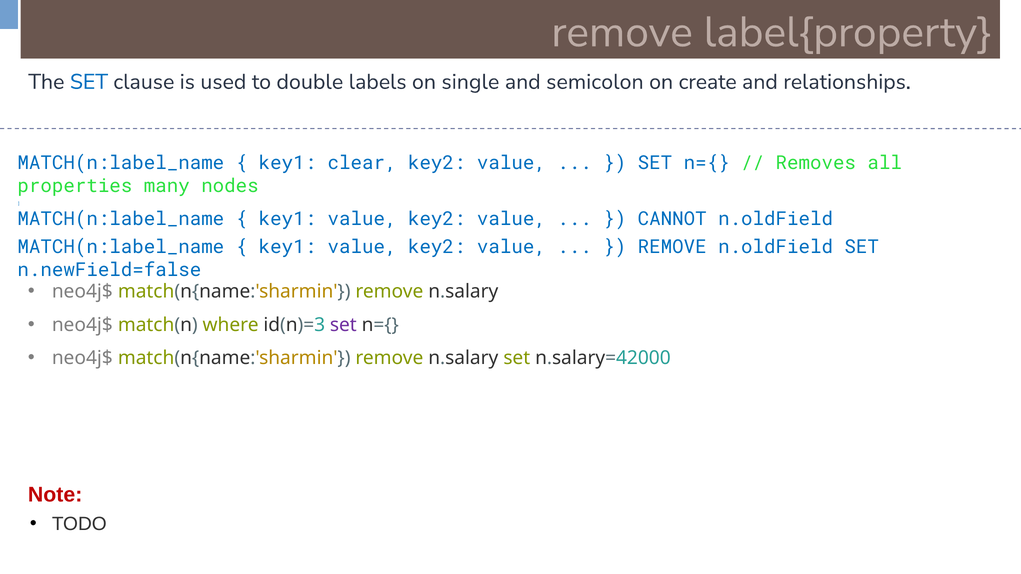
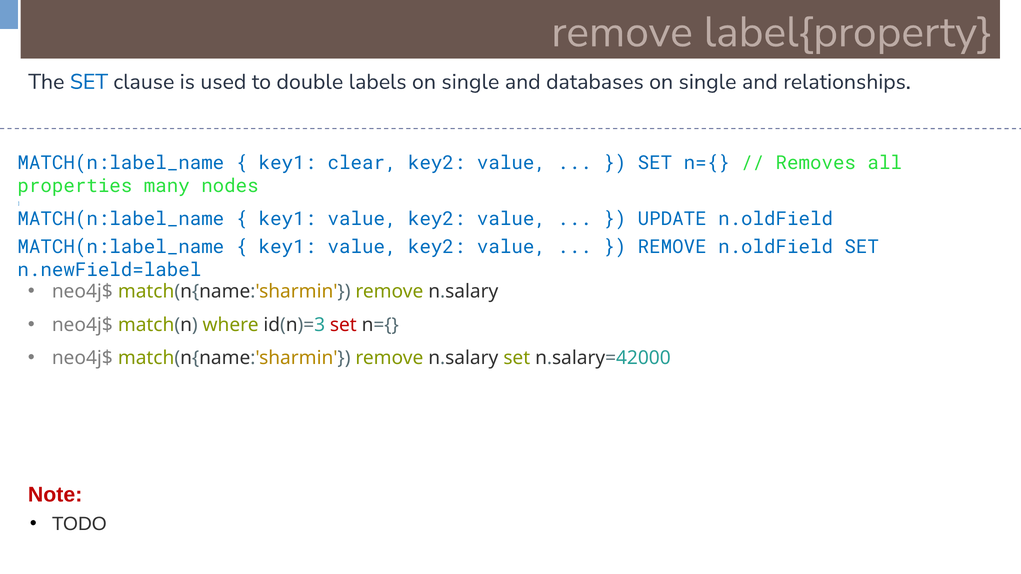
semicolon: semicolon -> databases
create at (708, 82): create -> single
CANNOT: CANNOT -> UPDATE
n.newField=false: n.newField=false -> n.newField=label
set at (343, 325) colour: purple -> red
